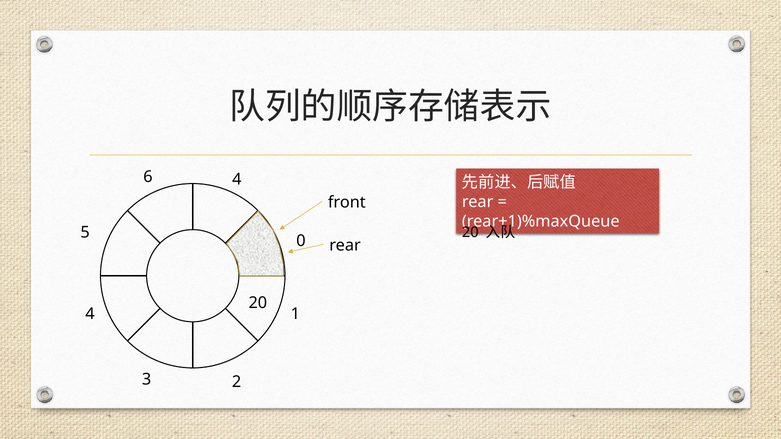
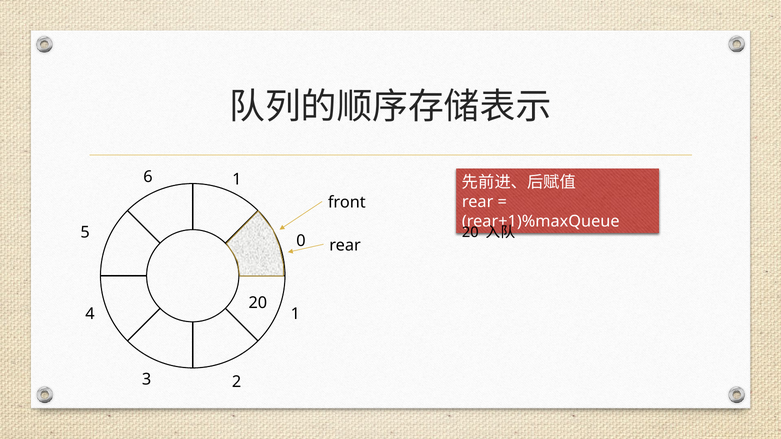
6 4: 4 -> 1
